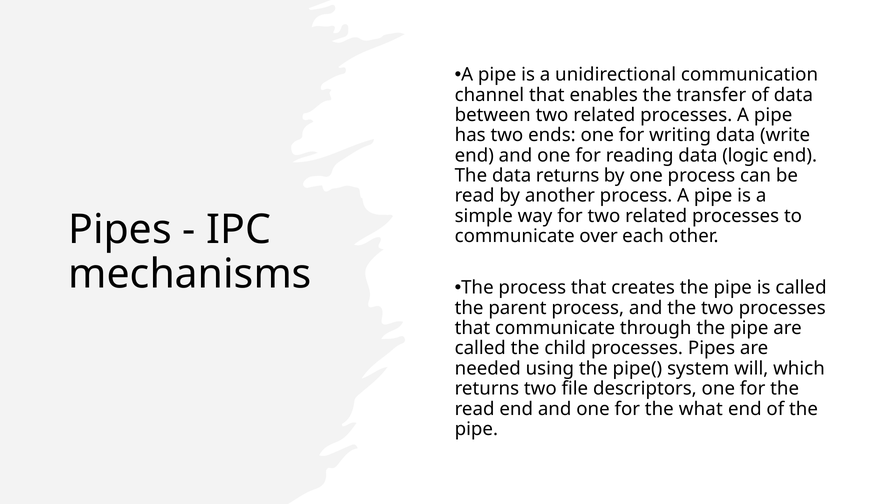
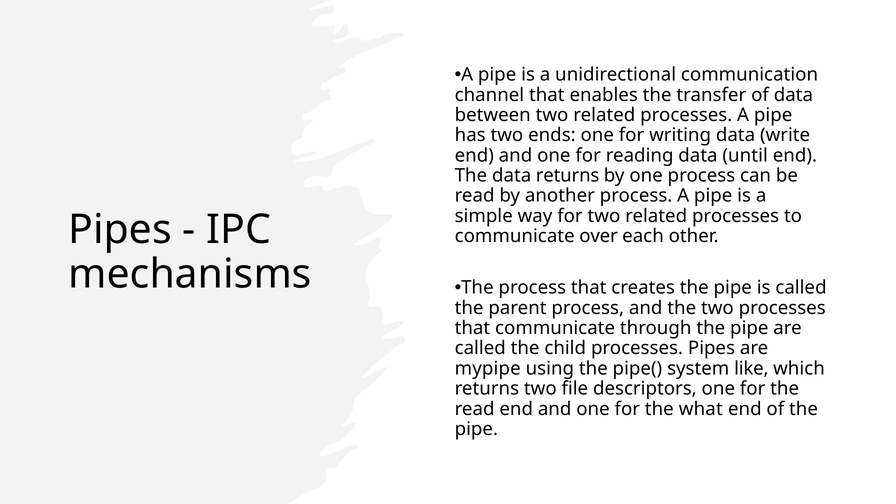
logic: logic -> until
needed: needed -> mypipe
will: will -> like
